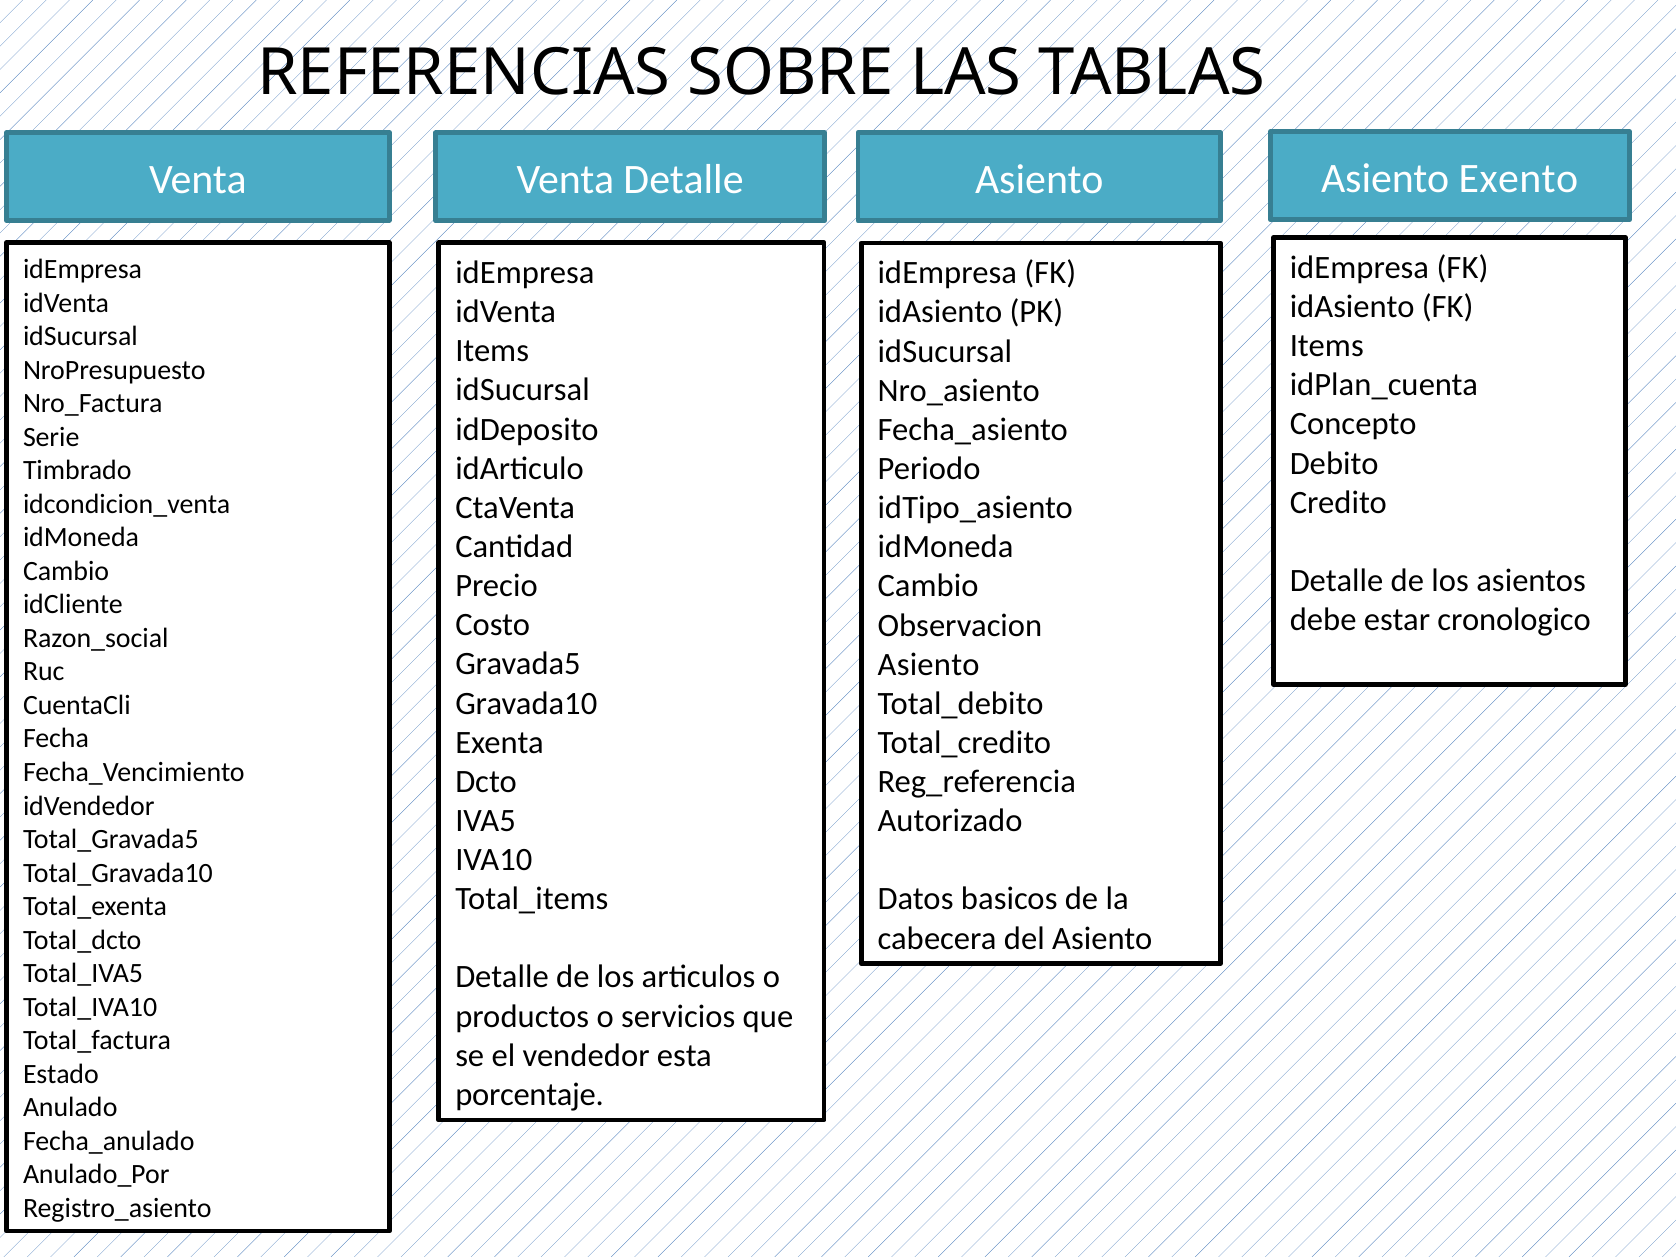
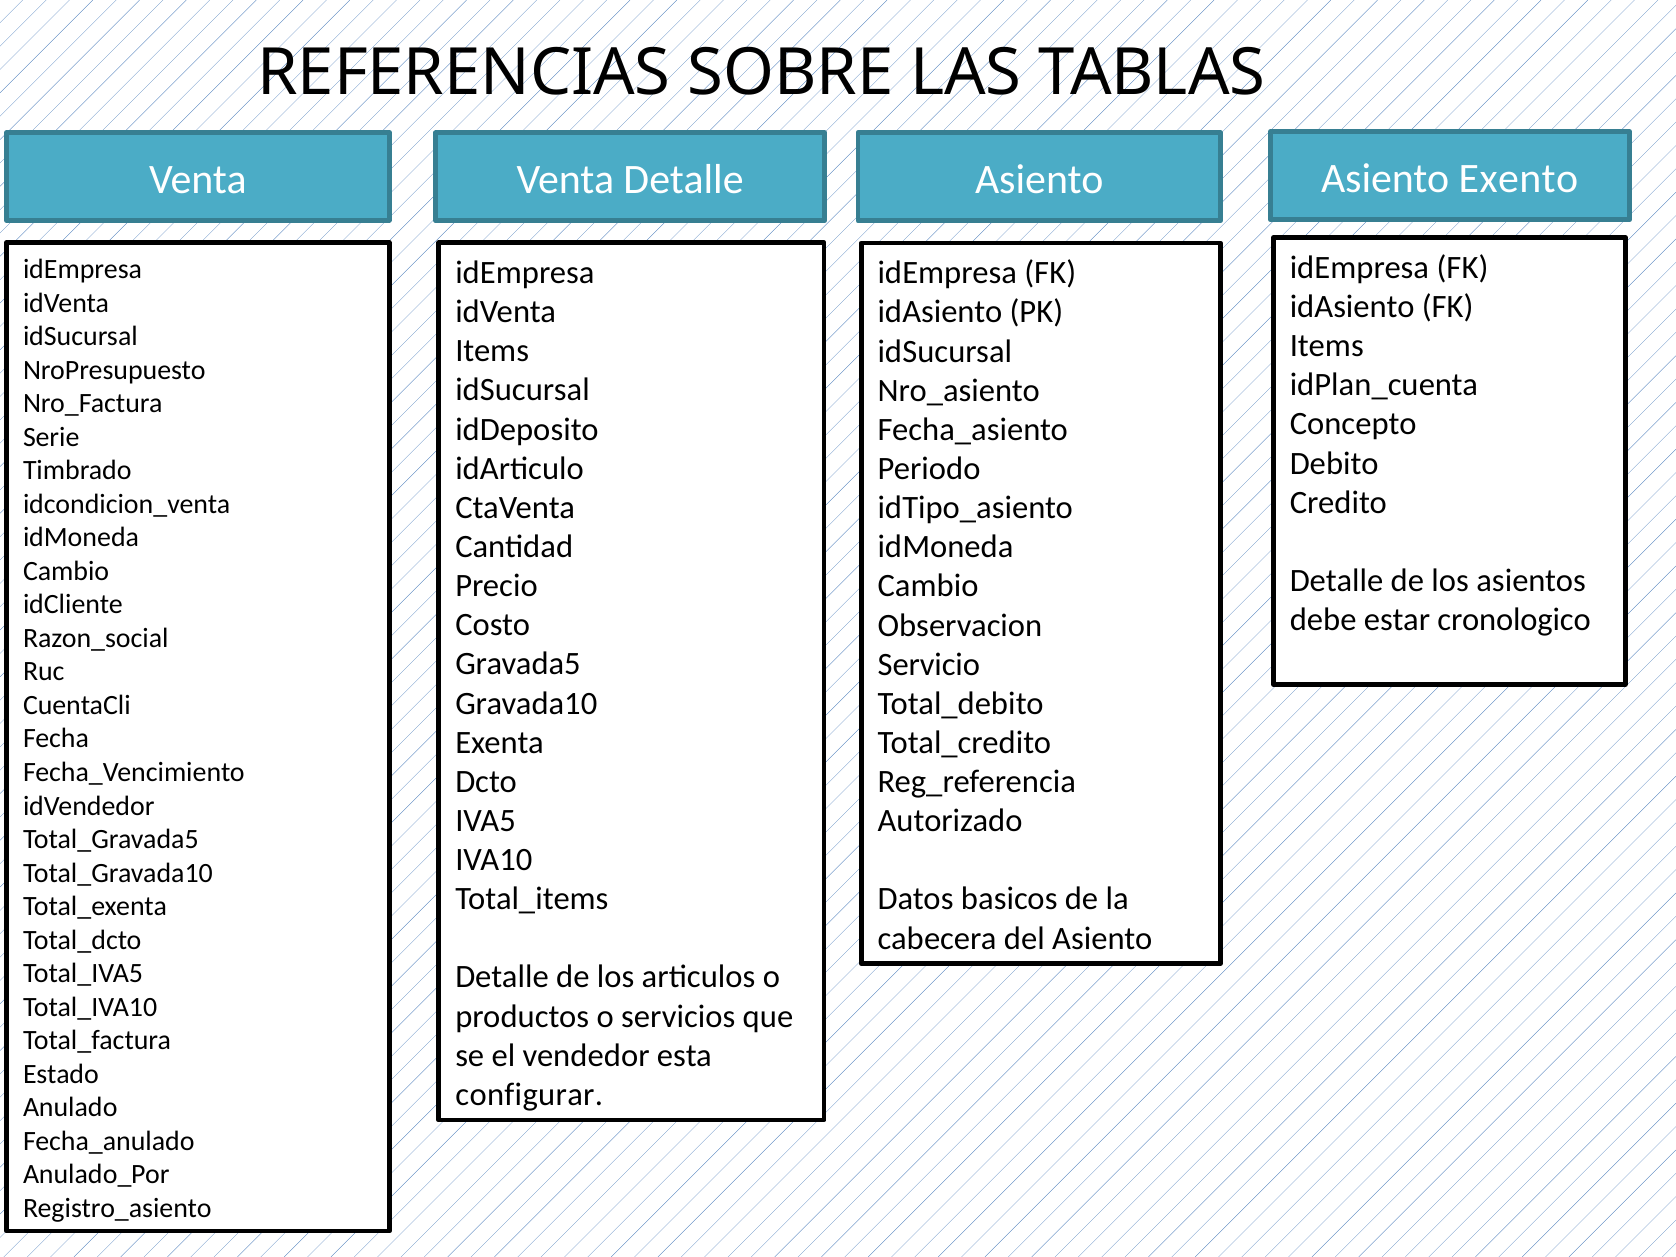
Asiento at (929, 664): Asiento -> Servicio
porcentaje: porcentaje -> configurar
